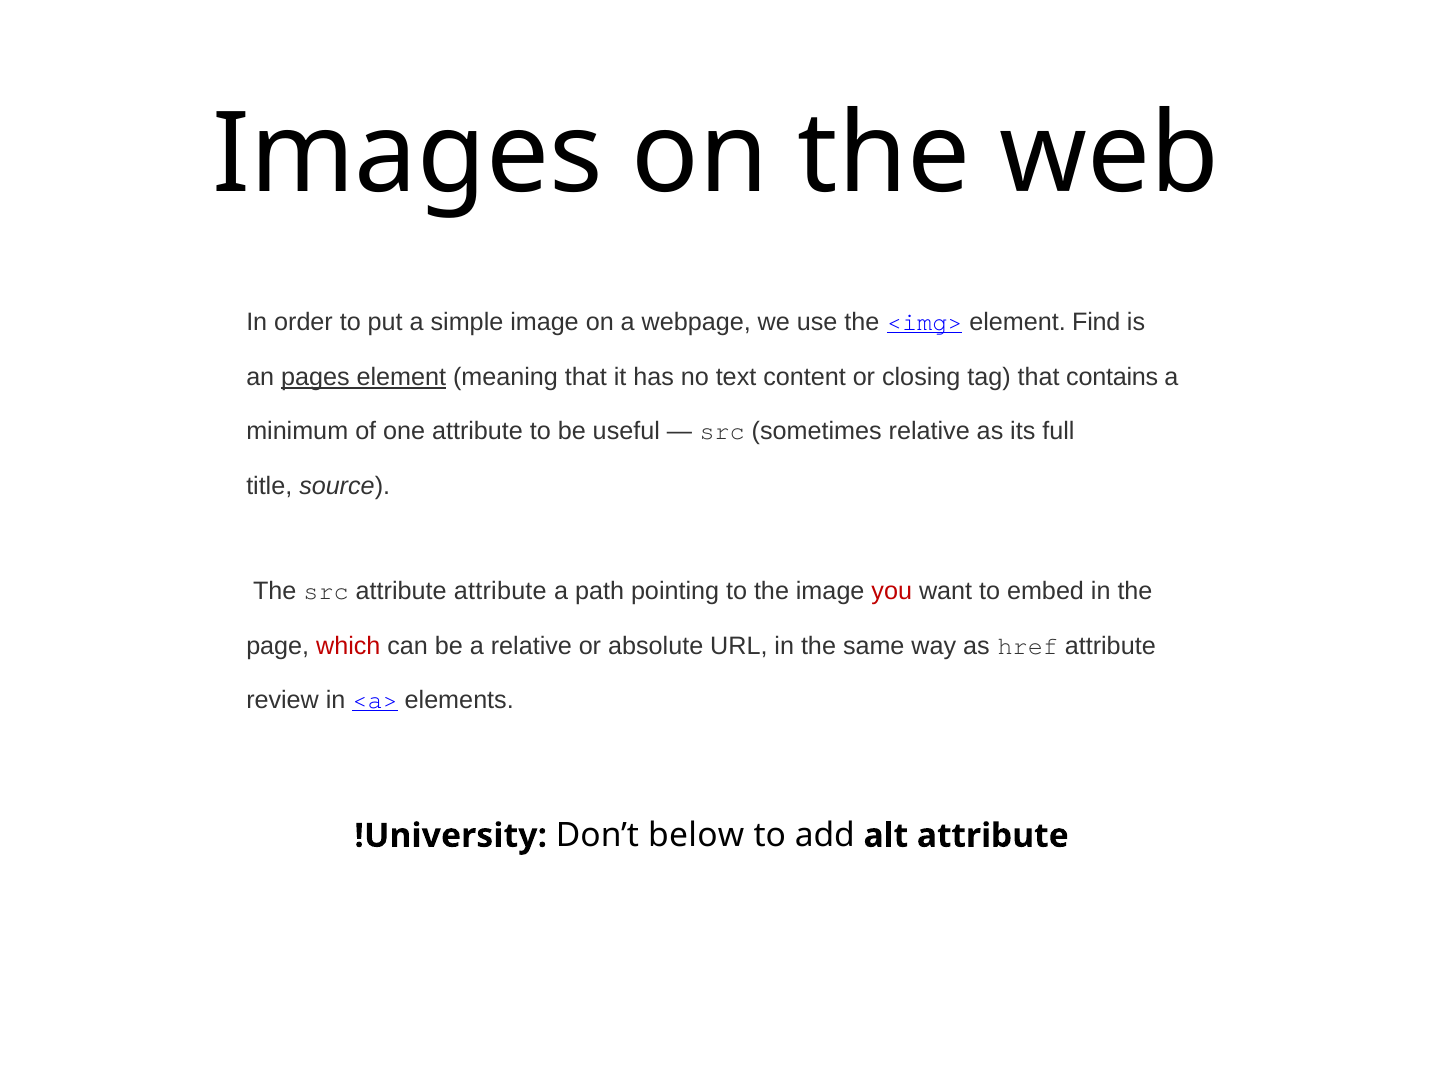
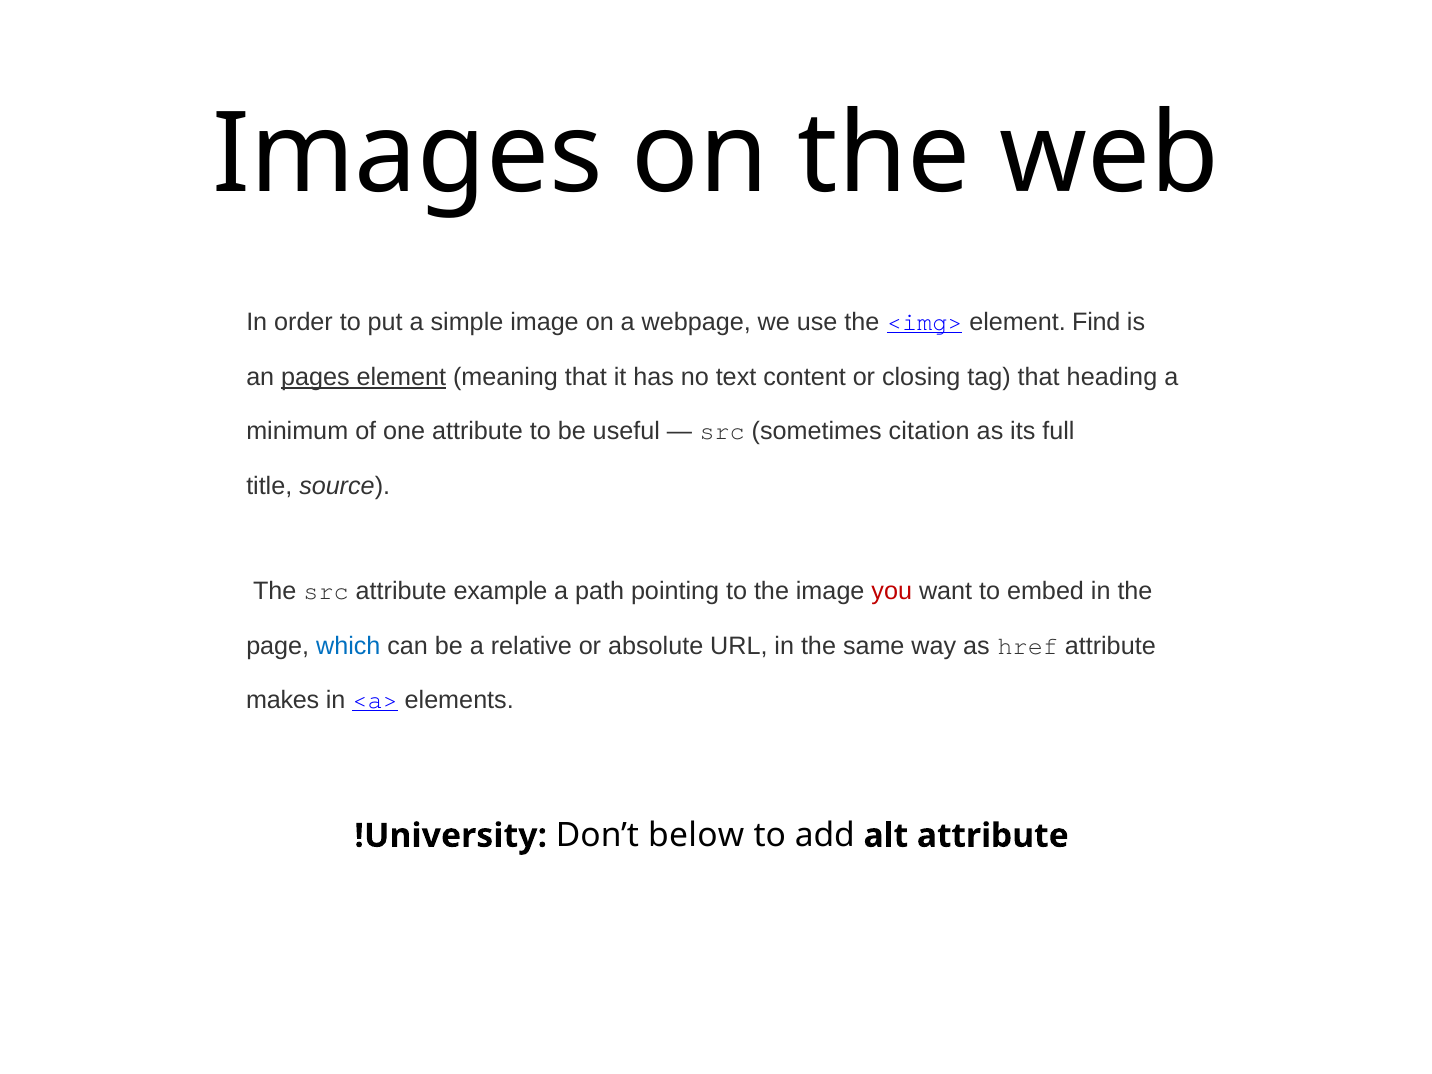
contains: contains -> heading
sometimes relative: relative -> citation
attribute attribute: attribute -> example
which colour: red -> blue
review: review -> makes
